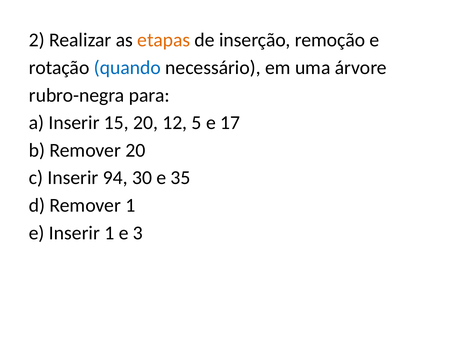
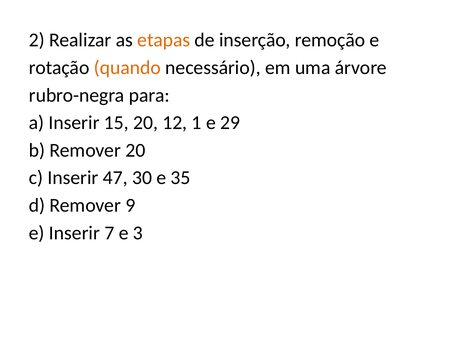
quando colour: blue -> orange
5: 5 -> 1
17: 17 -> 29
94: 94 -> 47
Remover 1: 1 -> 9
Inserir 1: 1 -> 7
